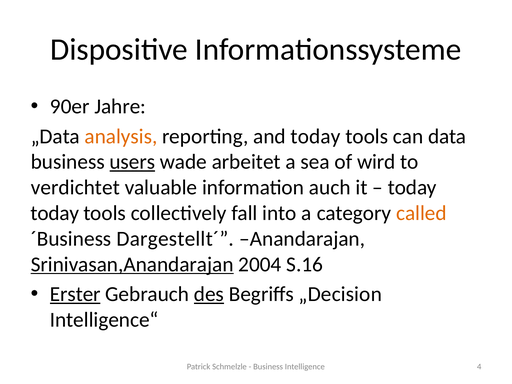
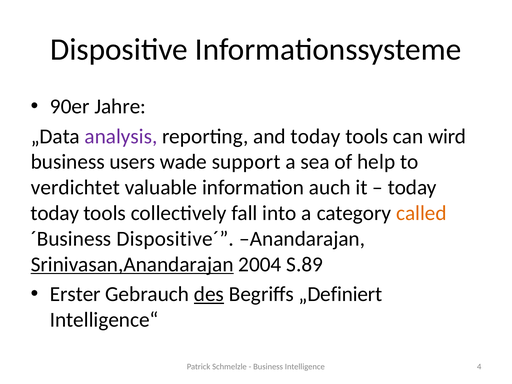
analysis colour: orange -> purple
data: data -> wird
users underline: present -> none
arbeitet: arbeitet -> support
wird: wird -> help
Dargestellt´: Dargestellt´ -> Dispositive´
S.16: S.16 -> S.89
Erster underline: present -> none
„Decision: „Decision -> „Definiert
